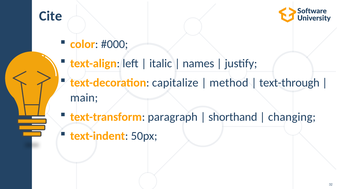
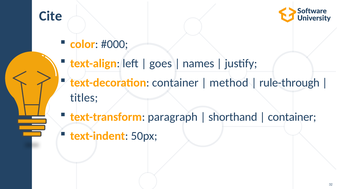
italic: italic -> goes
text-decoration capitalize: capitalize -> container
text-through: text-through -> rule-through
main: main -> titles
changing at (292, 117): changing -> container
